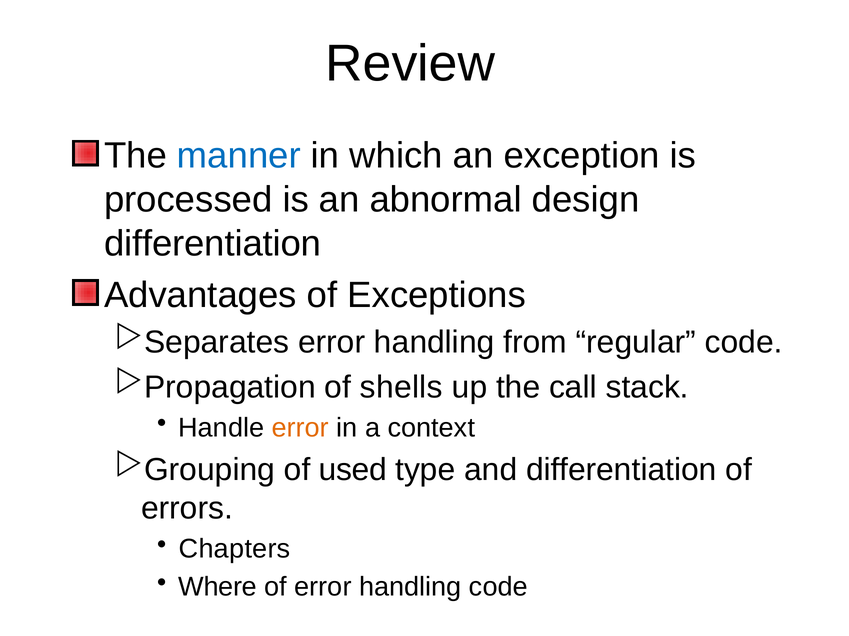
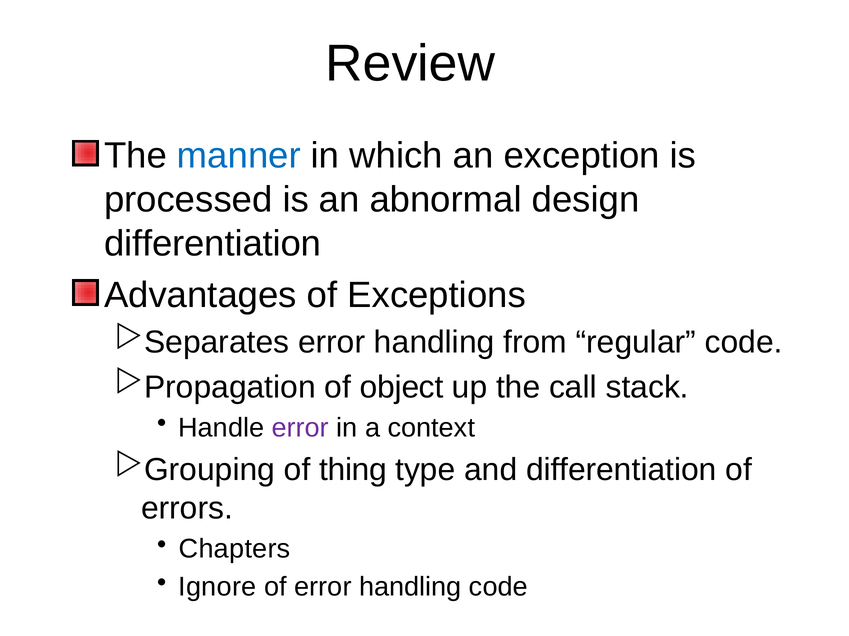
shells: shells -> object
error at (300, 428) colour: orange -> purple
used: used -> thing
Where: Where -> Ignore
